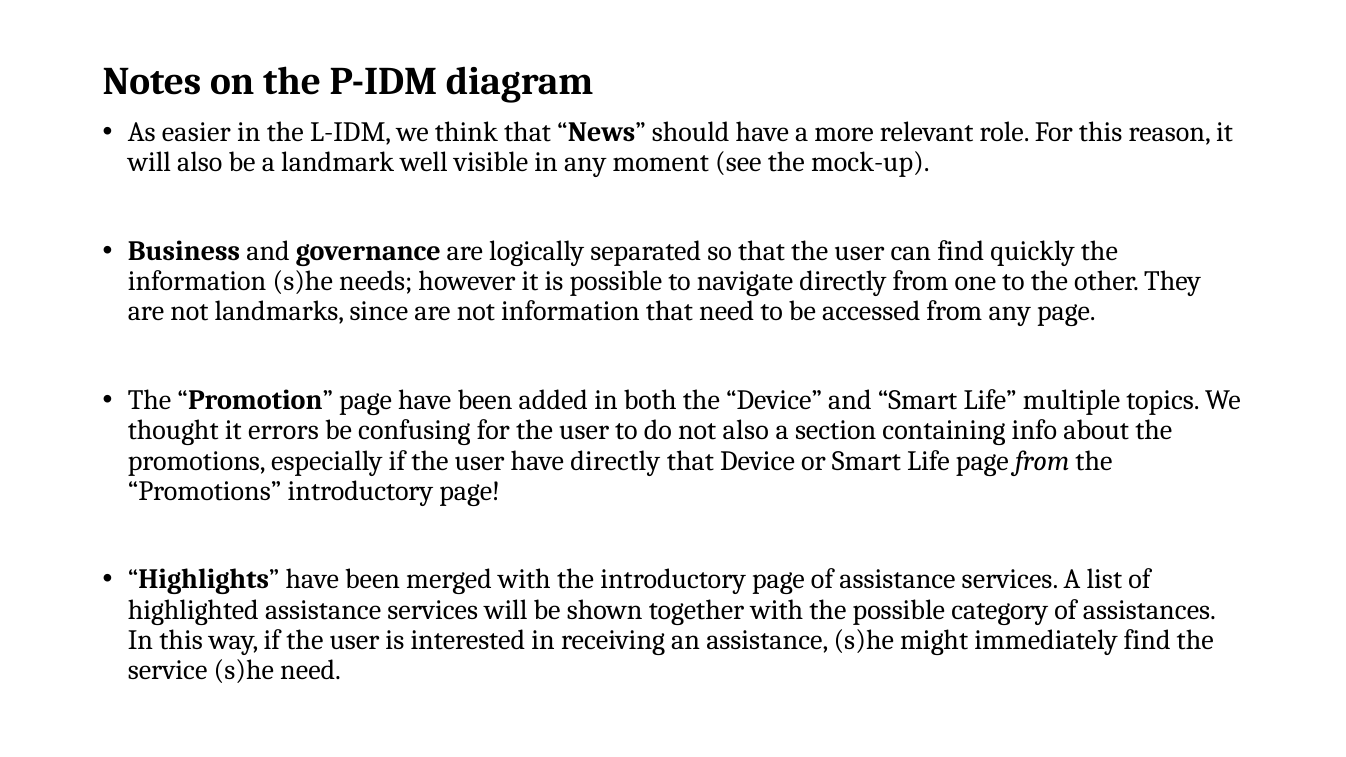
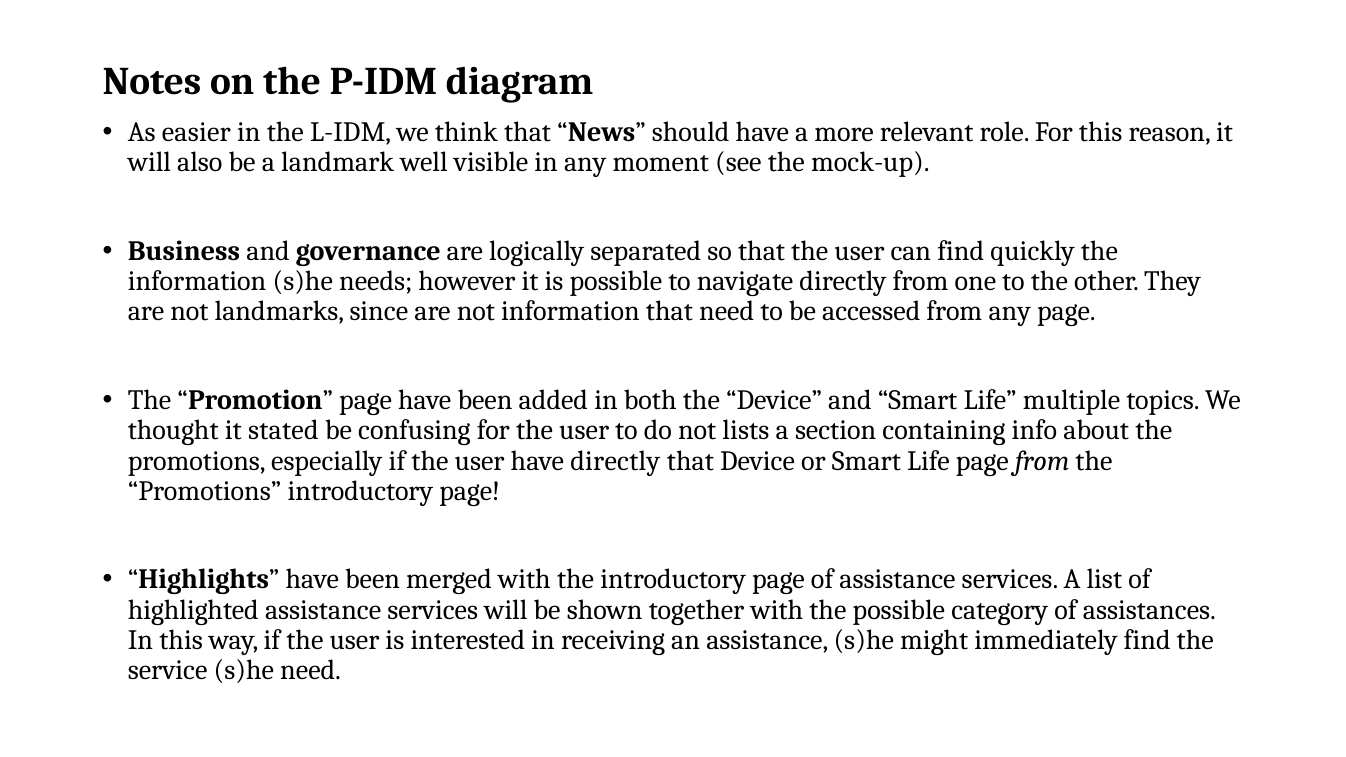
errors: errors -> stated
not also: also -> lists
